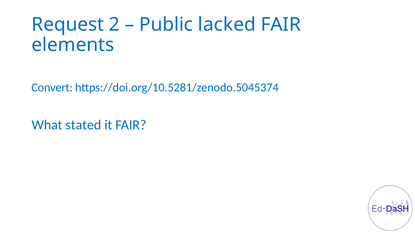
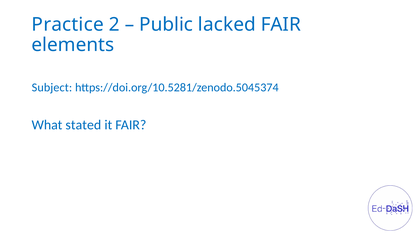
Request: Request -> Practice
Convert: Convert -> Subject
